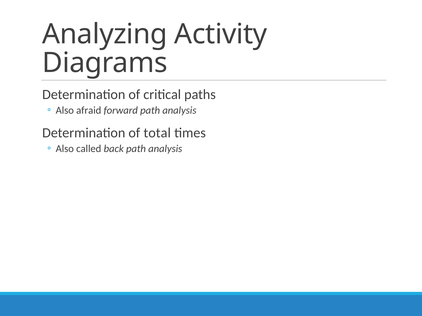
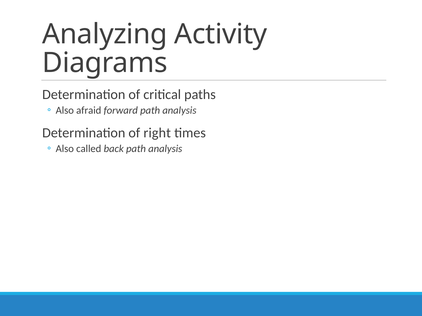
total: total -> right
